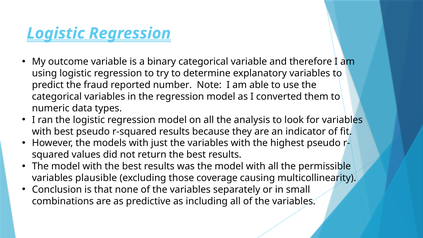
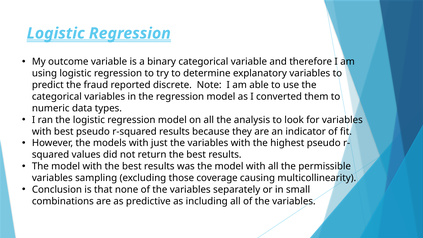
number: number -> discrete
plausible: plausible -> sampling
